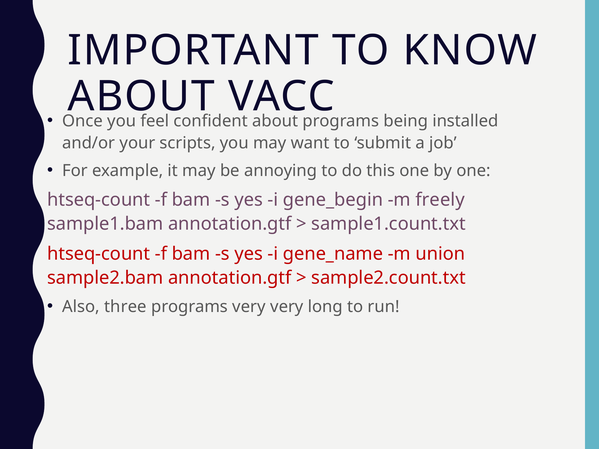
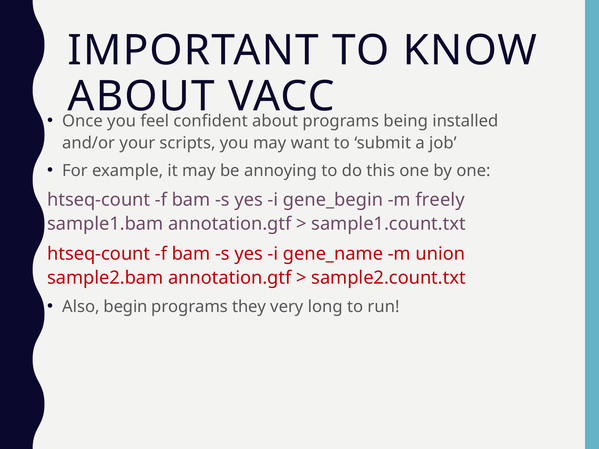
three: three -> begin
programs very: very -> they
